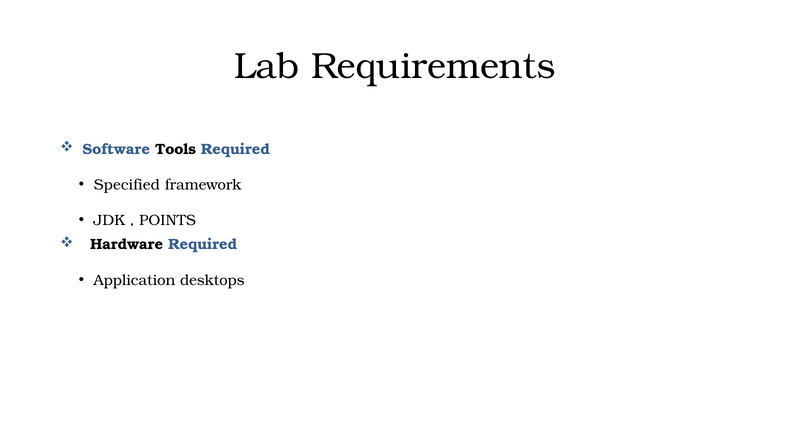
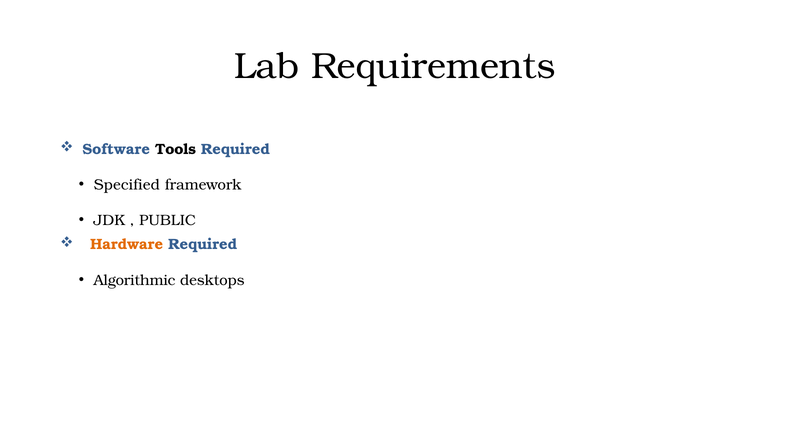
POINTS: POINTS -> PUBLIC
Hardware colour: black -> orange
Application: Application -> Algorithmic
